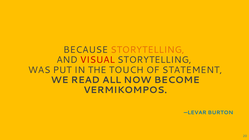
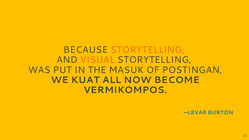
VISUAL colour: red -> orange
TOUCH: TOUCH -> MASUK
STATEMENT: STATEMENT -> POSTINGAN
READ: READ -> KUAT
